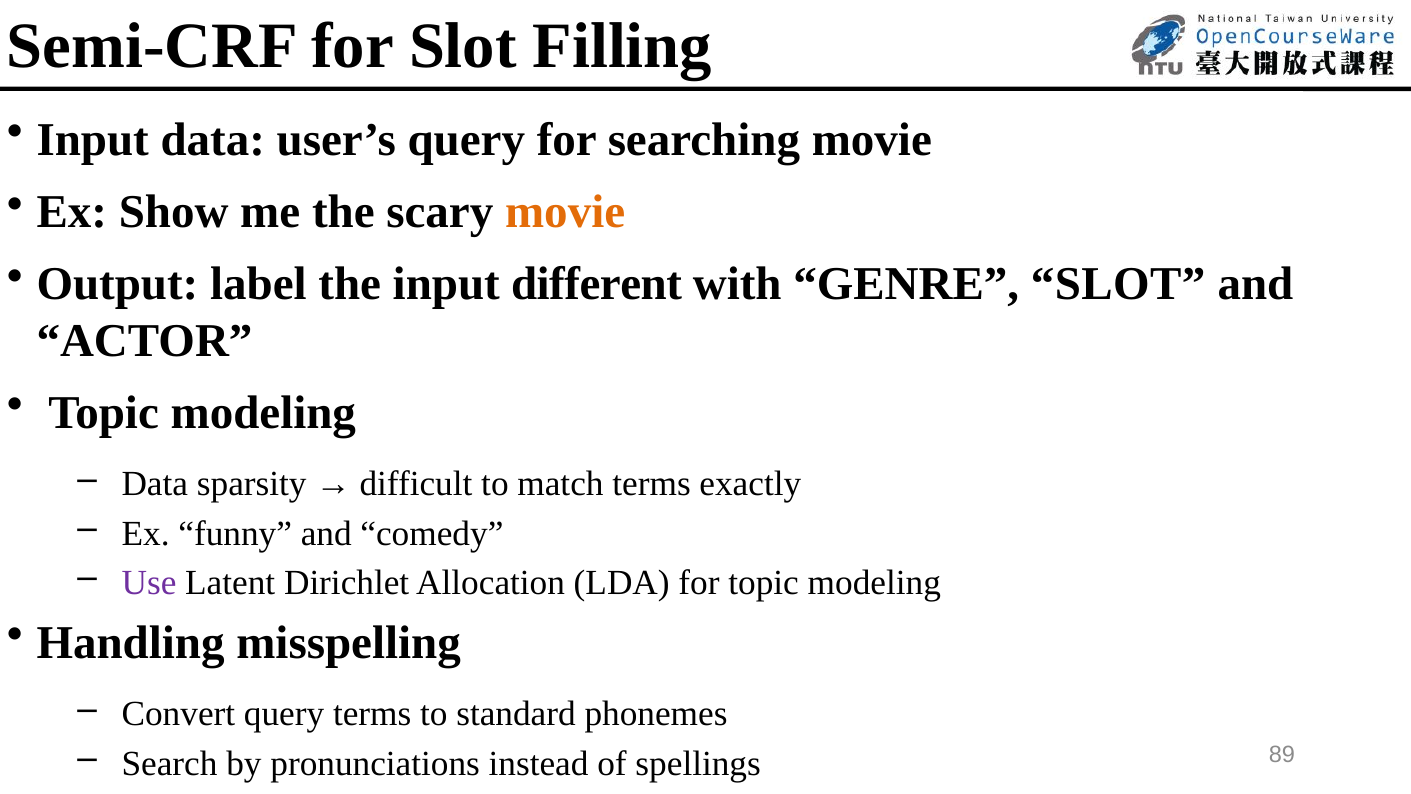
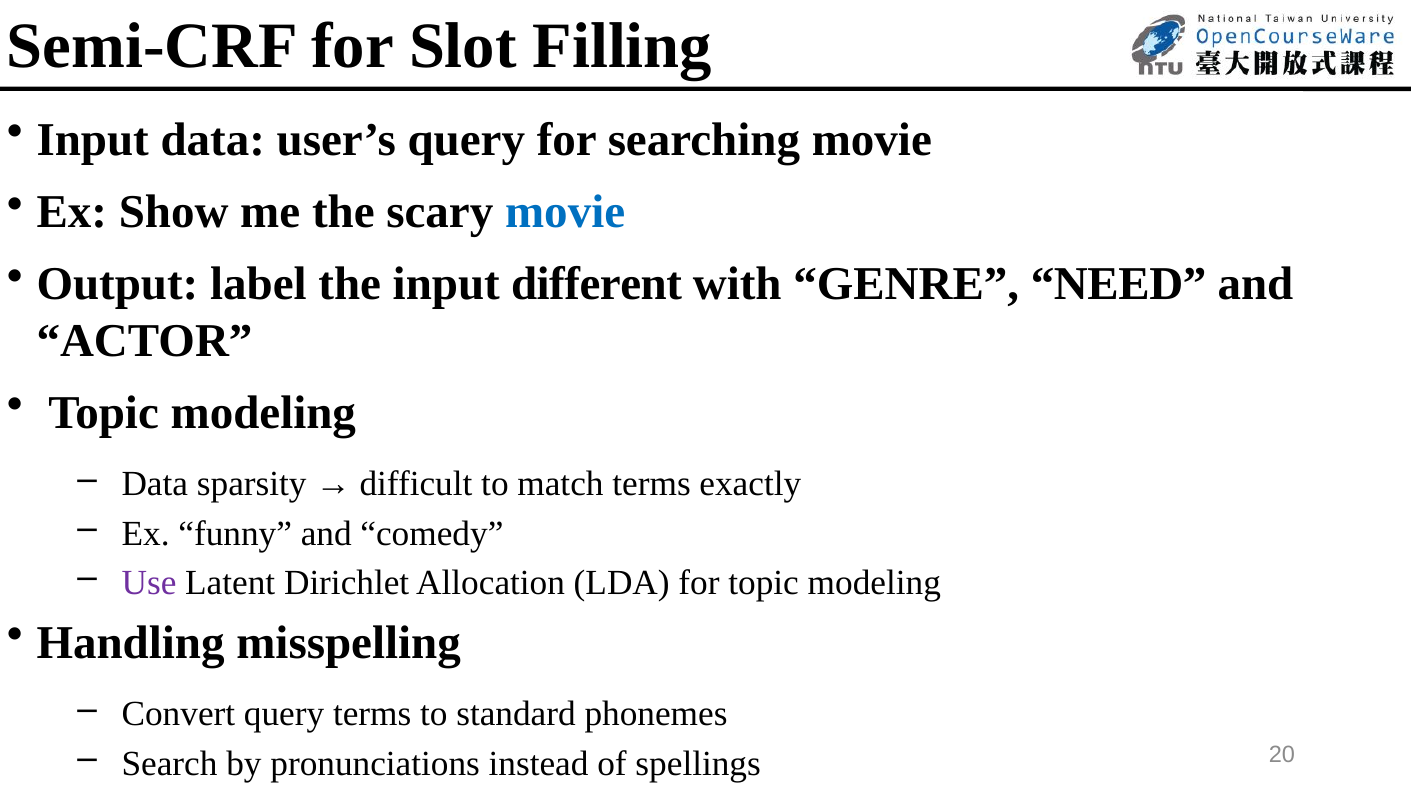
movie at (565, 212) colour: orange -> blue
GENRE SLOT: SLOT -> NEED
89: 89 -> 20
